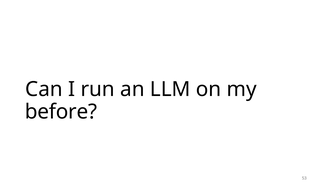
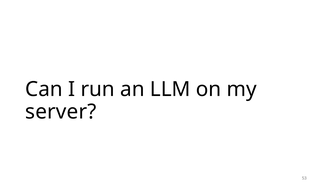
before: before -> server
